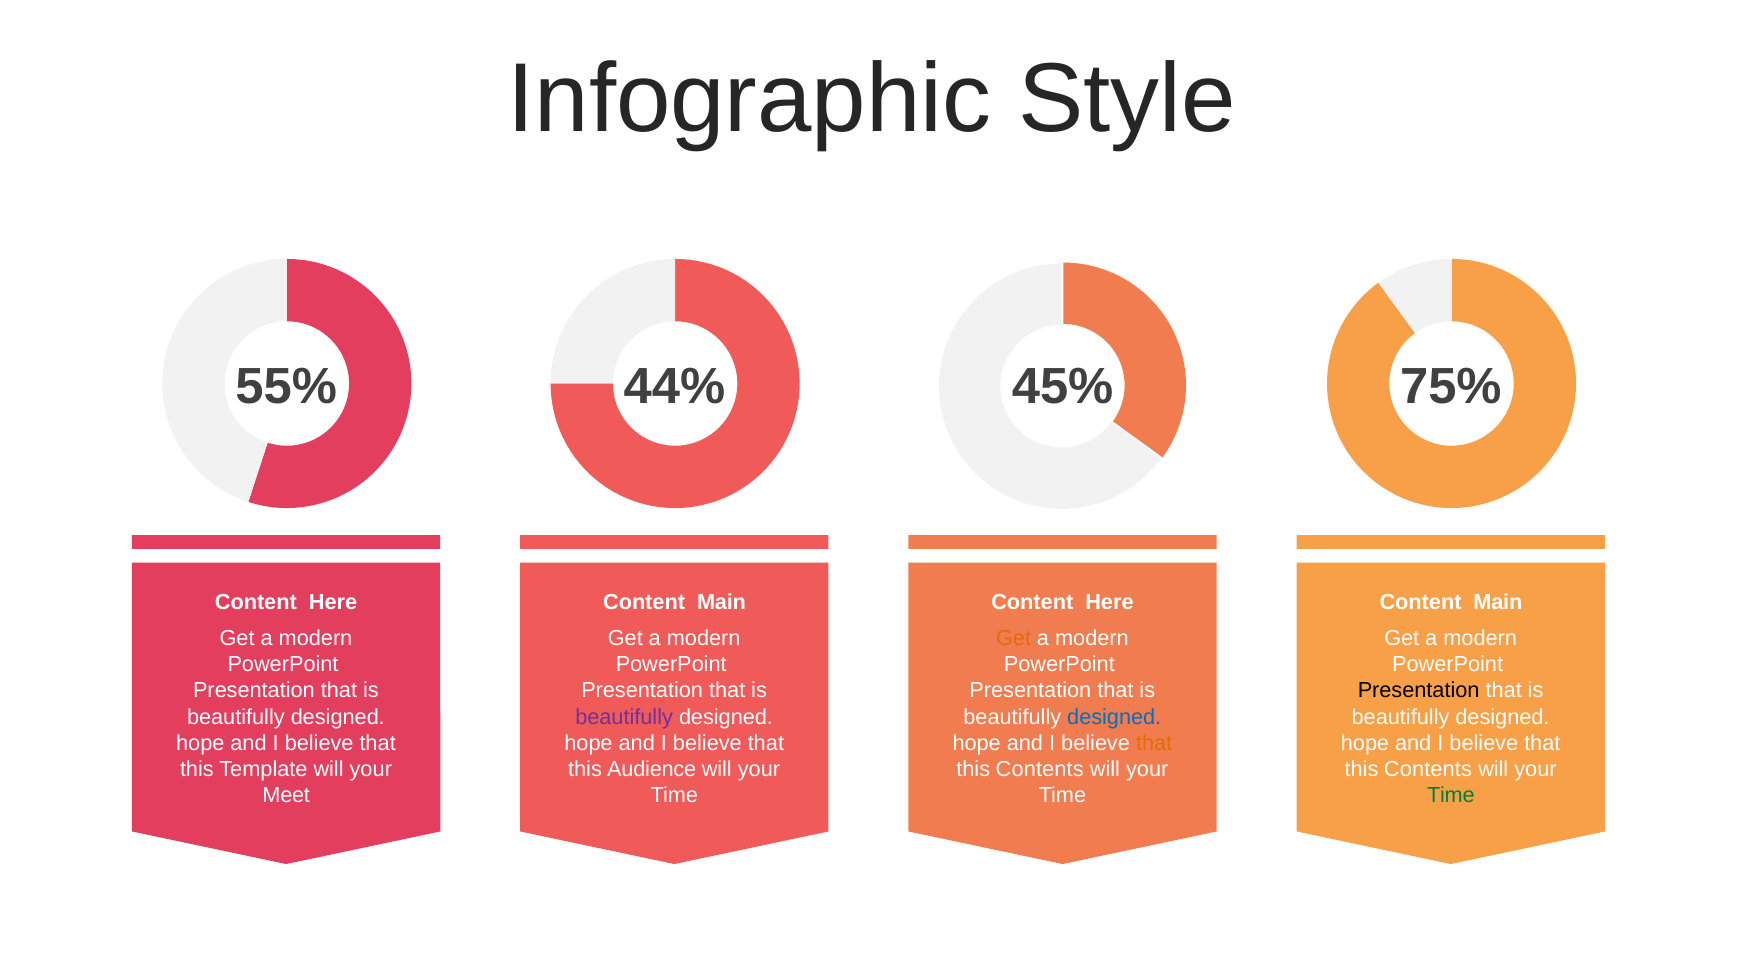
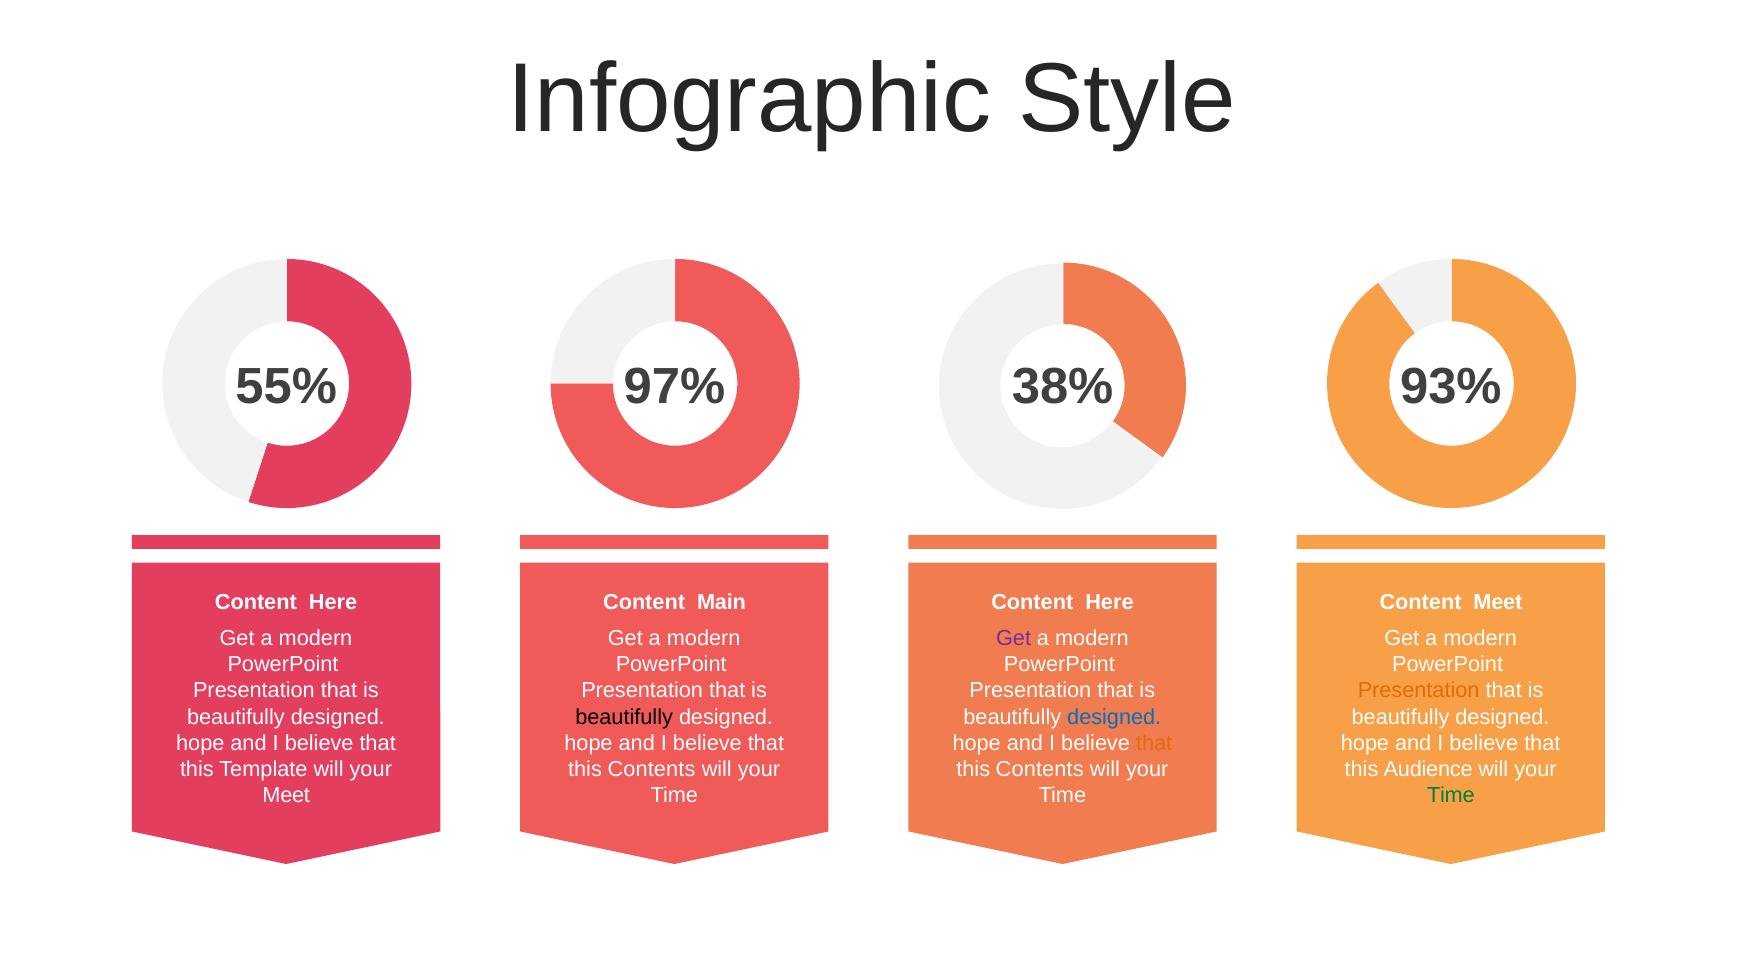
44%: 44% -> 97%
45%: 45% -> 38%
75%: 75% -> 93%
Main at (1498, 602): Main -> Meet
Get at (1014, 638) colour: orange -> purple
Presentation at (1419, 691) colour: black -> orange
beautifully at (624, 717) colour: purple -> black
Audience at (652, 769): Audience -> Contents
Contents at (1428, 769): Contents -> Audience
